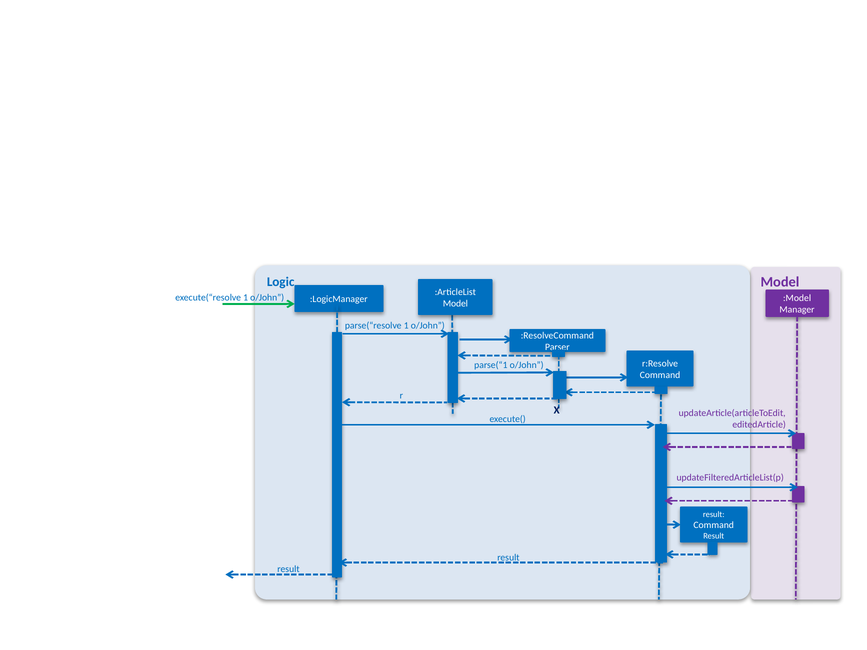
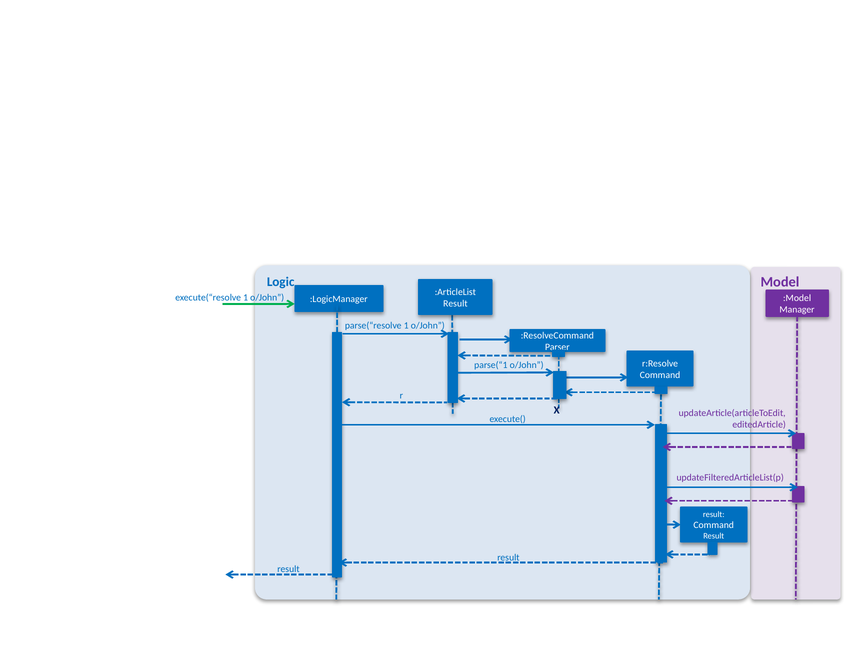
Model at (455, 304): Model -> Result
